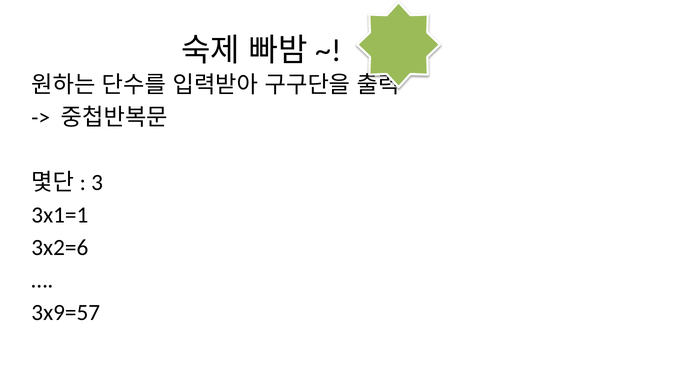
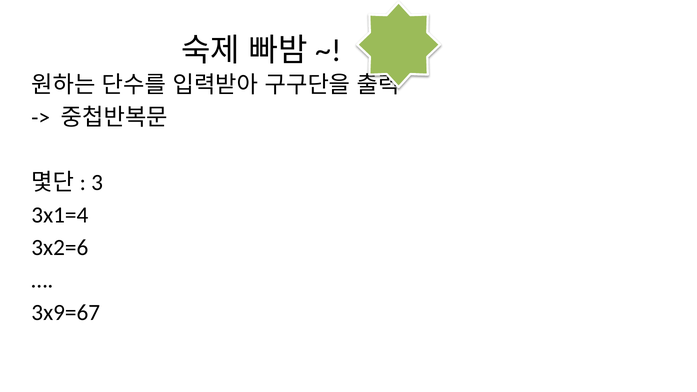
3x1=1: 3x1=1 -> 3x1=4
3x9=57: 3x9=57 -> 3x9=67
